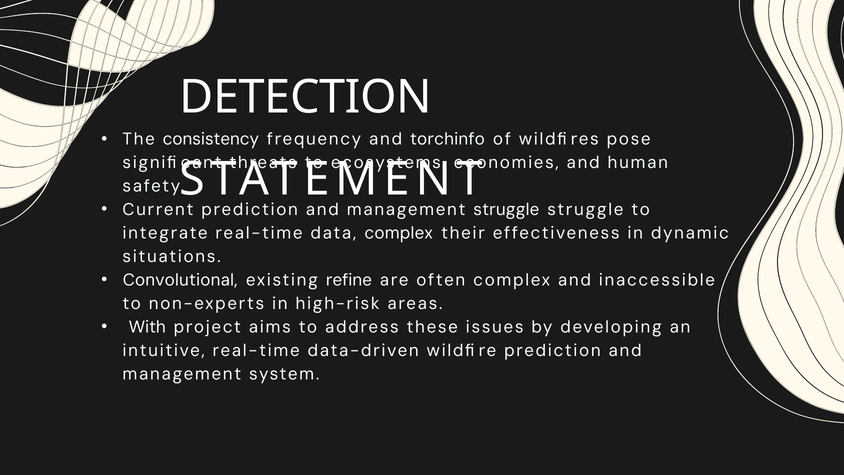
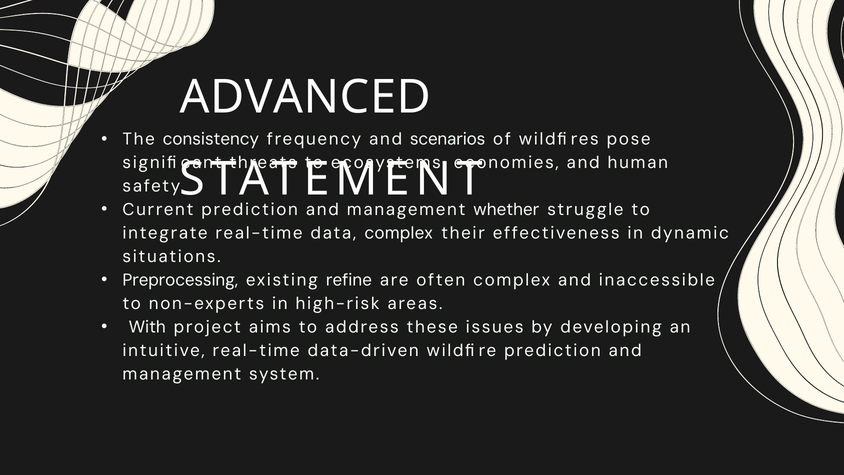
DETECTION: DETECTION -> ADVANCED
torchinfo: torchinfo -> scenarios
struggle at (506, 210): struggle -> whether
Convolutional: Convolutional -> Preprocessing
